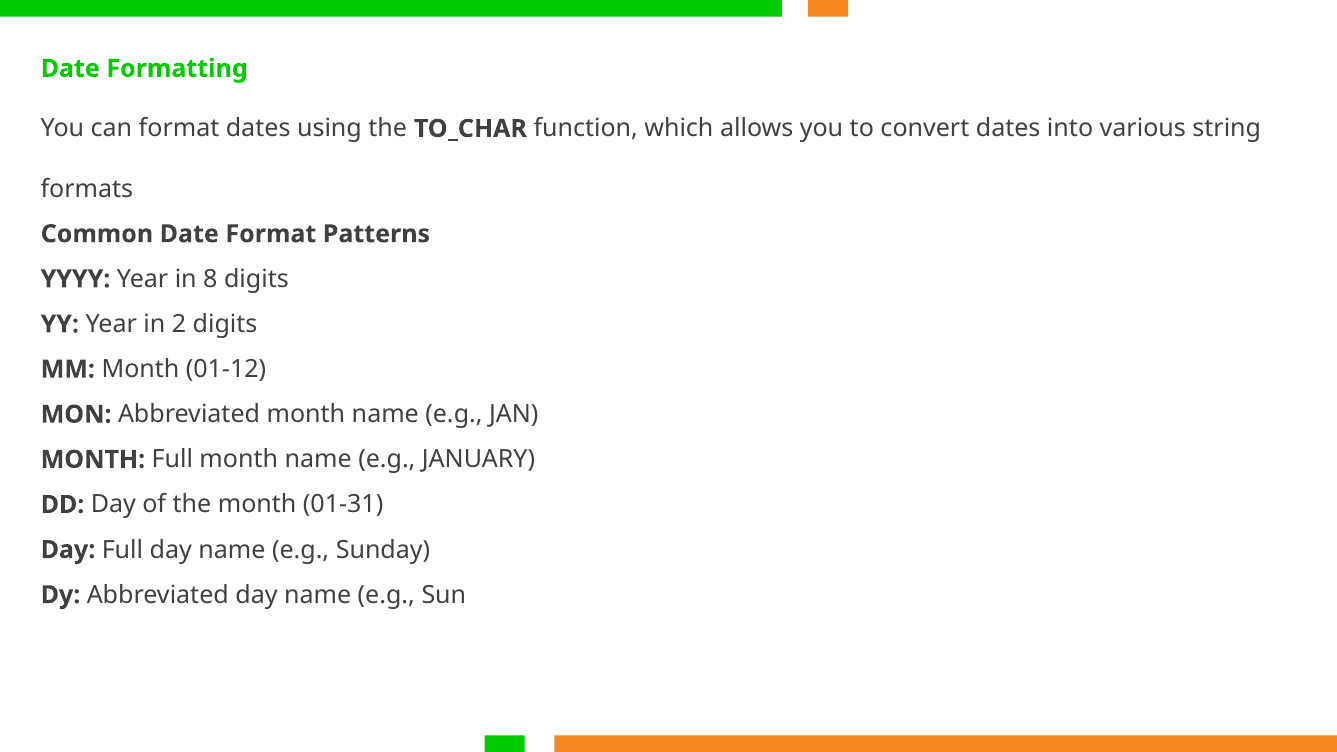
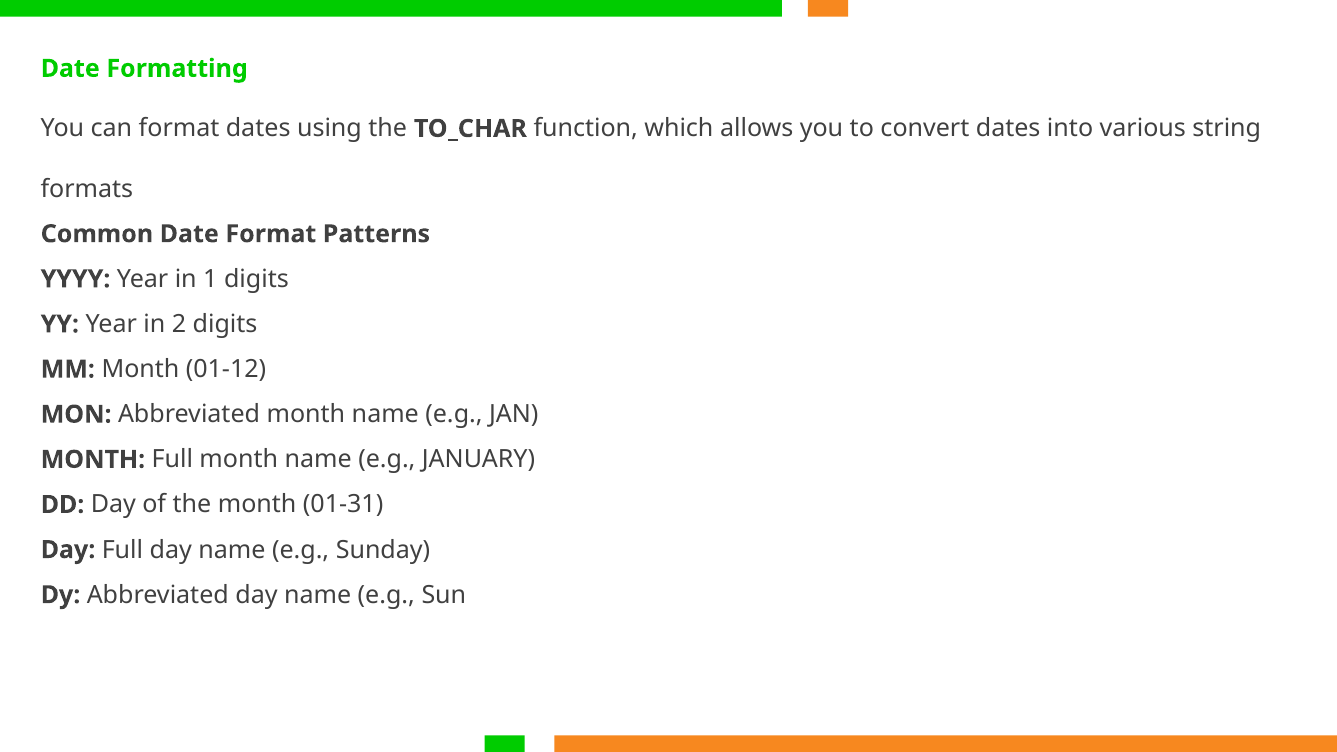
8: 8 -> 1
